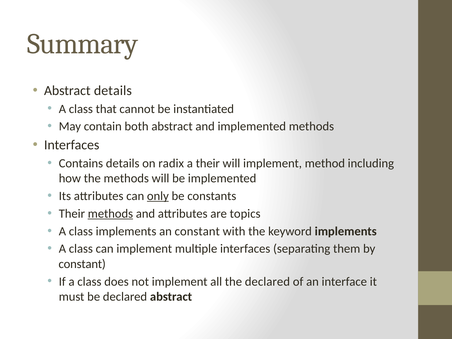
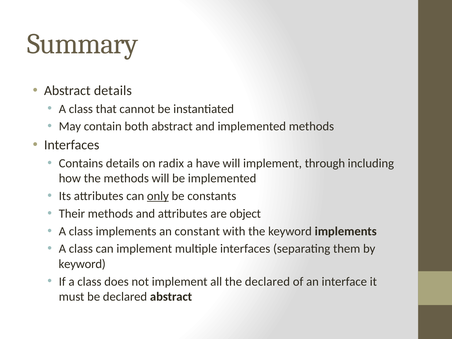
a their: their -> have
method: method -> through
methods at (110, 214) underline: present -> none
topics: topics -> object
constant at (82, 264): constant -> keyword
